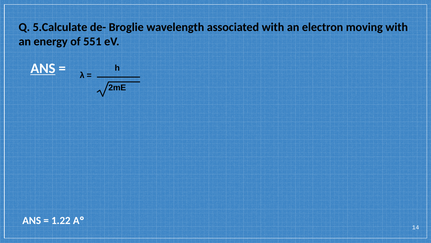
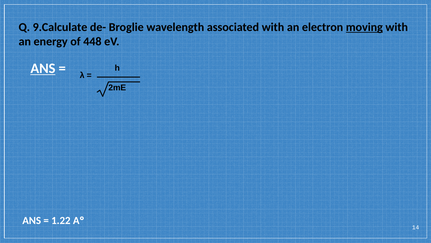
5.Calculate: 5.Calculate -> 9.Calculate
moving underline: none -> present
551: 551 -> 448
